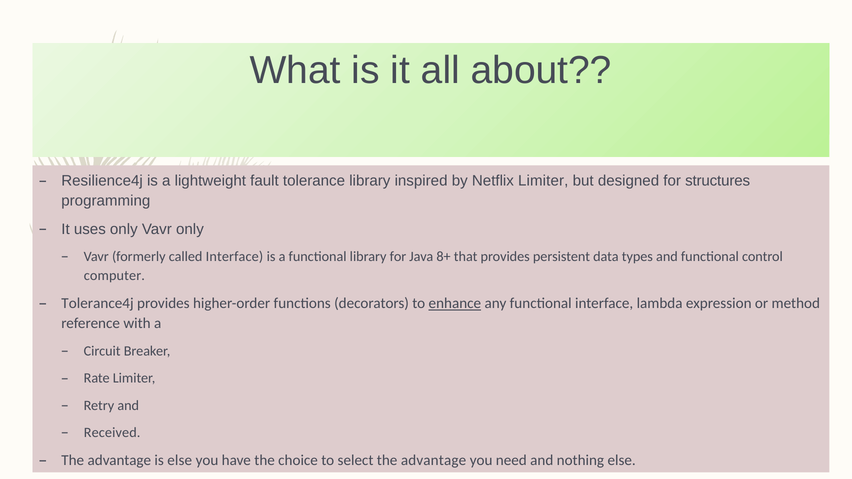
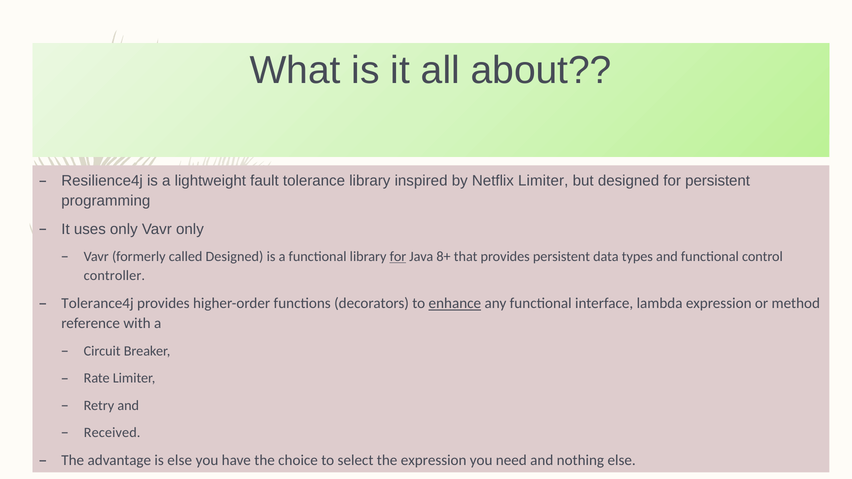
for structures: structures -> persistent
called Interface: Interface -> Designed
for at (398, 257) underline: none -> present
computer: computer -> controller
select the advantage: advantage -> expression
